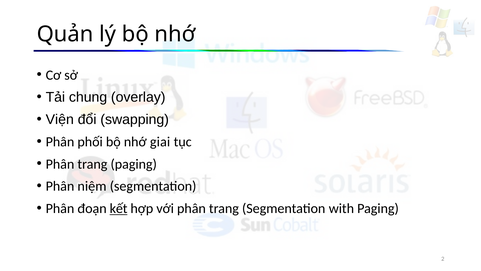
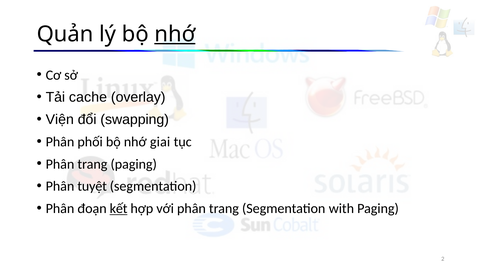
nhớ at (175, 34) underline: none -> present
chung: chung -> cache
niệm: niệm -> tuyệt
